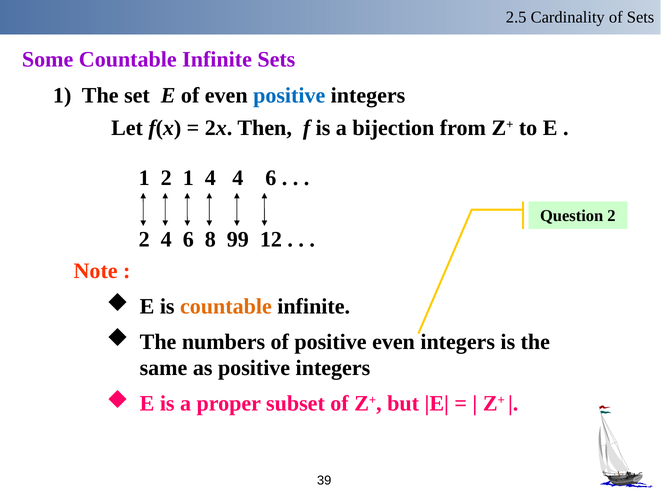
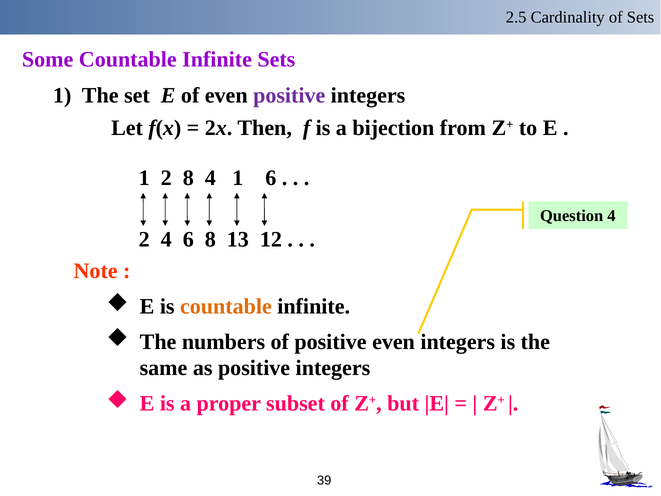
positive at (289, 95) colour: blue -> purple
2 1: 1 -> 8
4 4: 4 -> 1
Question 2: 2 -> 4
99: 99 -> 13
